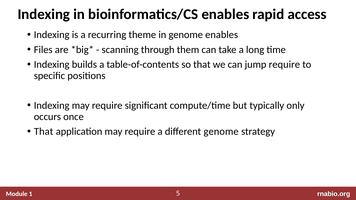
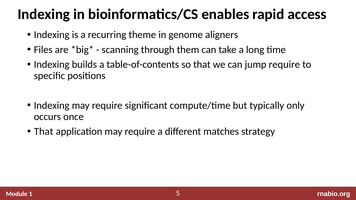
genome enables: enables -> aligners
different genome: genome -> matches
